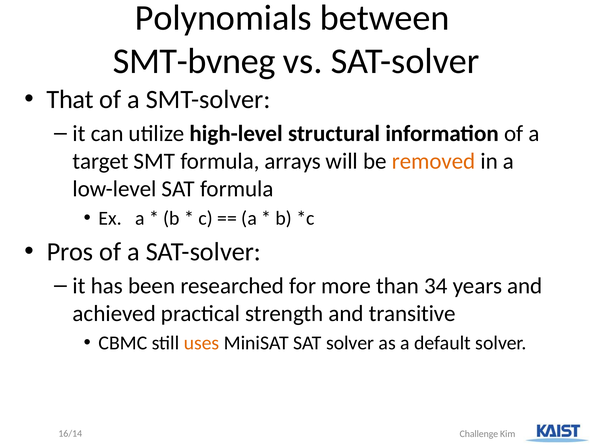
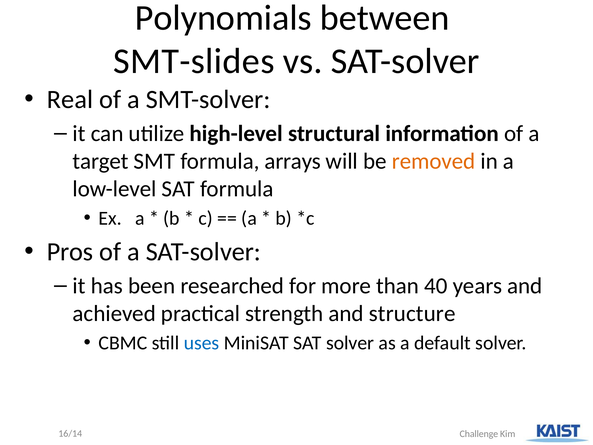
SMT-bvneg: SMT-bvneg -> SMT-slides
That: That -> Real
34: 34 -> 40
transitive: transitive -> structure
uses colour: orange -> blue
